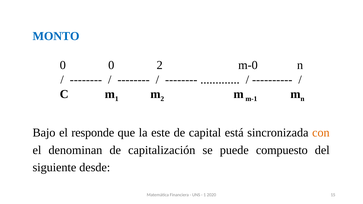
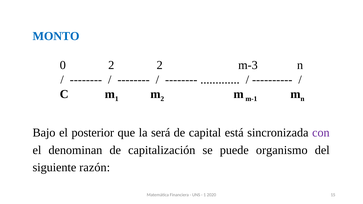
0 0: 0 -> 2
m-0: m-0 -> m-3
responde: responde -> posterior
este: este -> será
con colour: orange -> purple
compuesto: compuesto -> organismo
desde: desde -> razón
